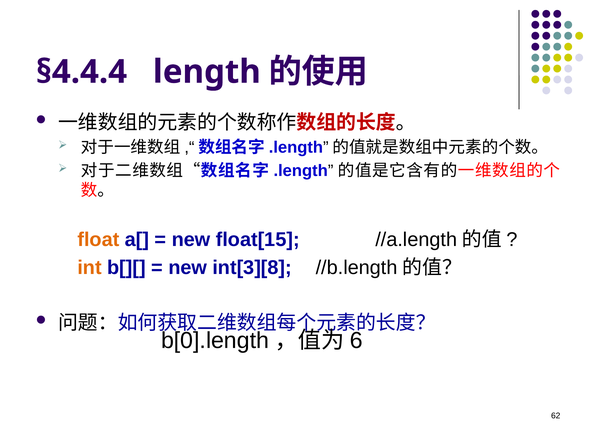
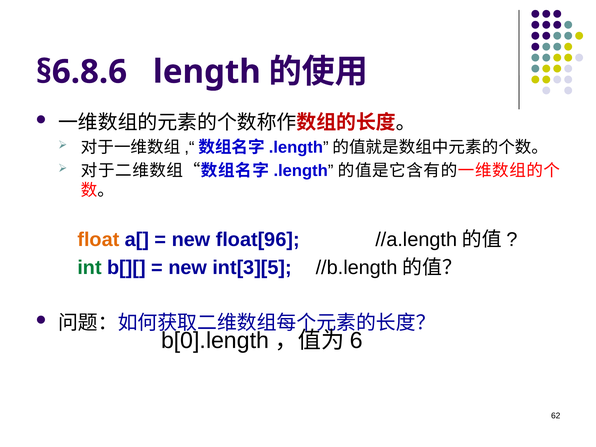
§4.4.4: §4.4.4 -> §6.8.6
float[15: float[15 -> float[96
int colour: orange -> green
int[3][8: int[3][8 -> int[3][5
